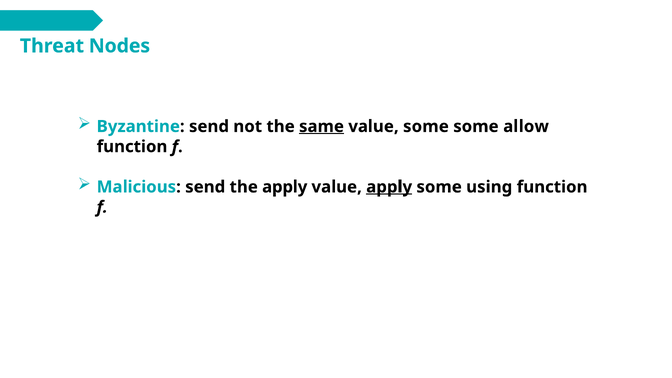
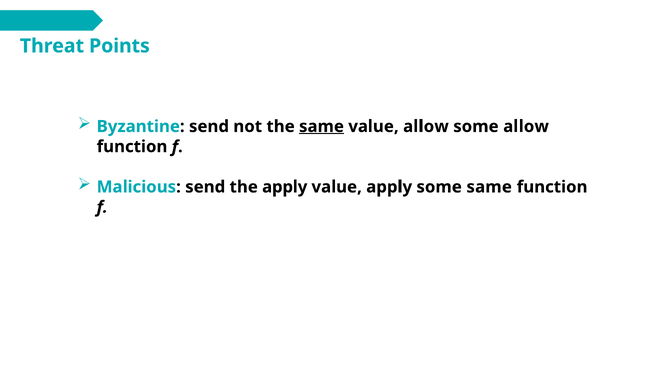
Nodes: Nodes -> Points
value some: some -> allow
apply at (389, 187) underline: present -> none
some using: using -> same
